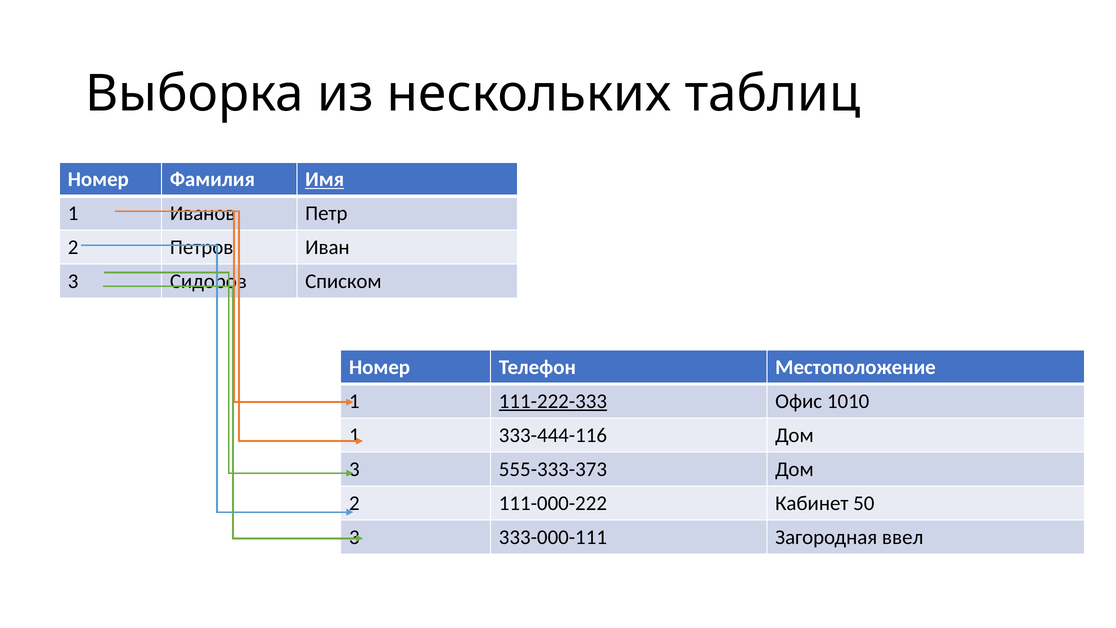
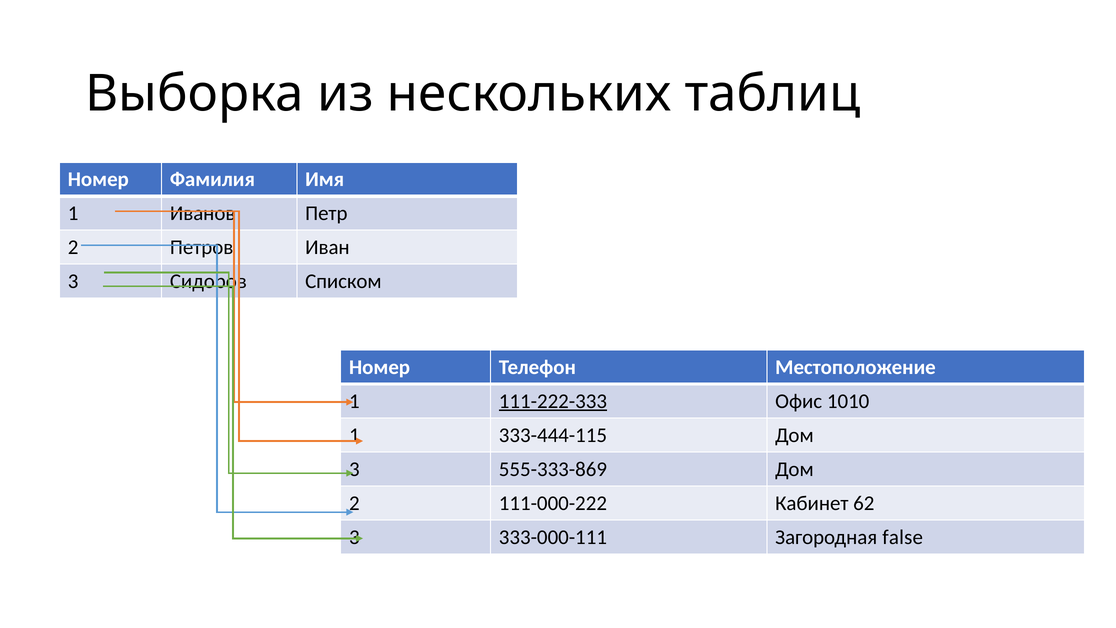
Имя underline: present -> none
333-444-116: 333-444-116 -> 333-444-115
555-333-373: 555-333-373 -> 555-333-869
50: 50 -> 62
ввел: ввел -> false
